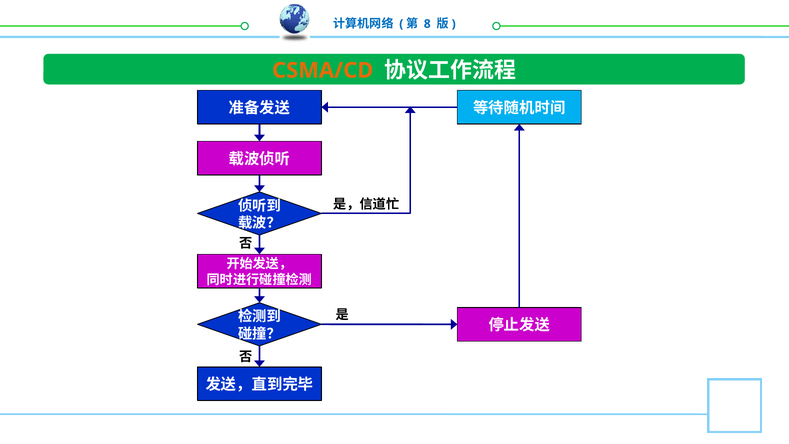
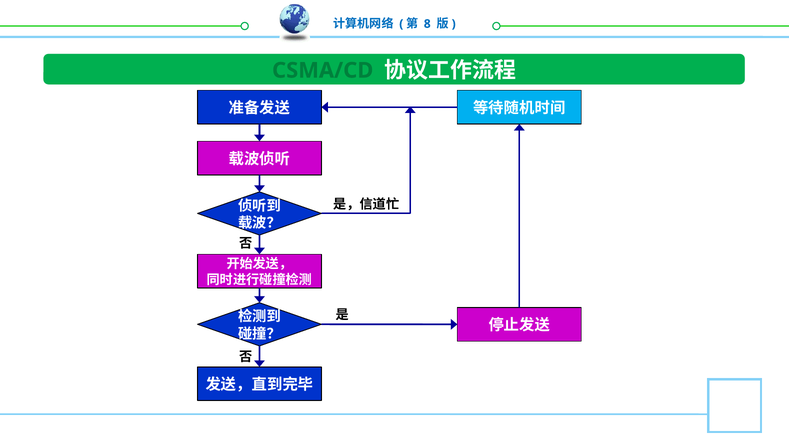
CSMA/CD colour: orange -> green
